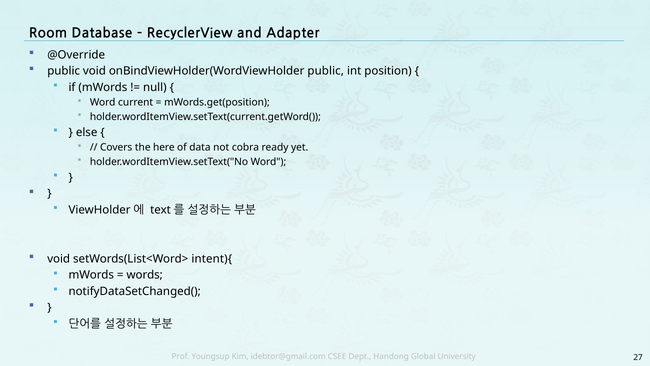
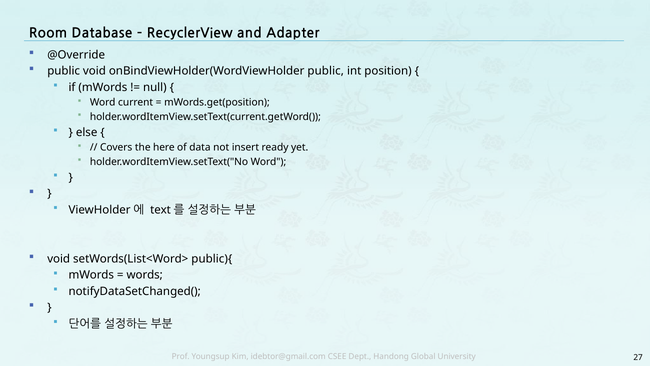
cobra: cobra -> insert
intent){: intent){ -> public){
